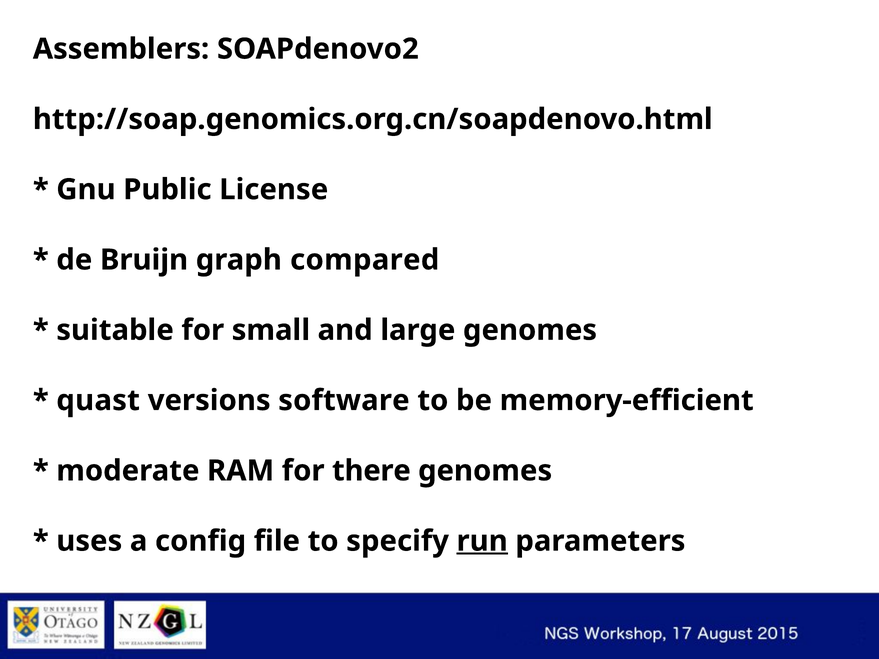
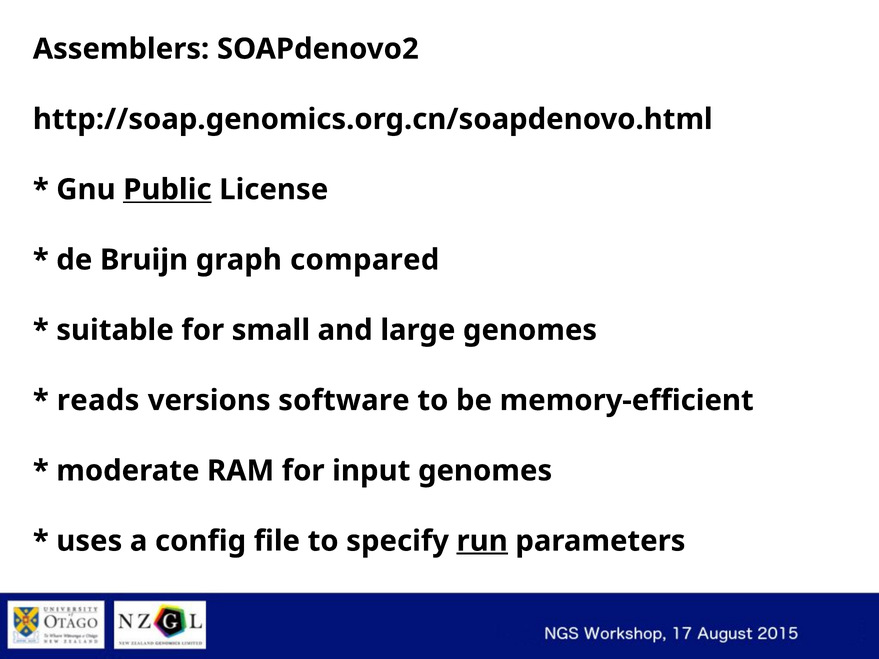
Public underline: none -> present
quast: quast -> reads
there: there -> input
